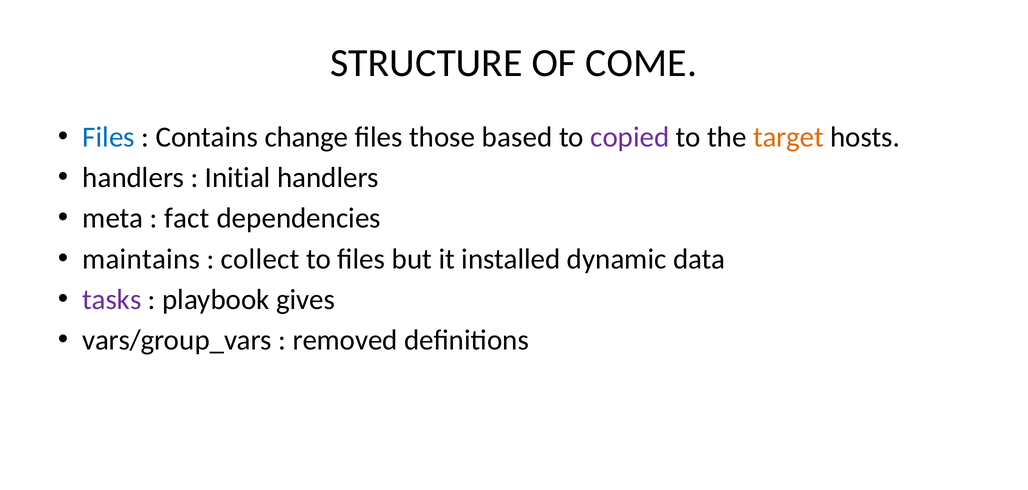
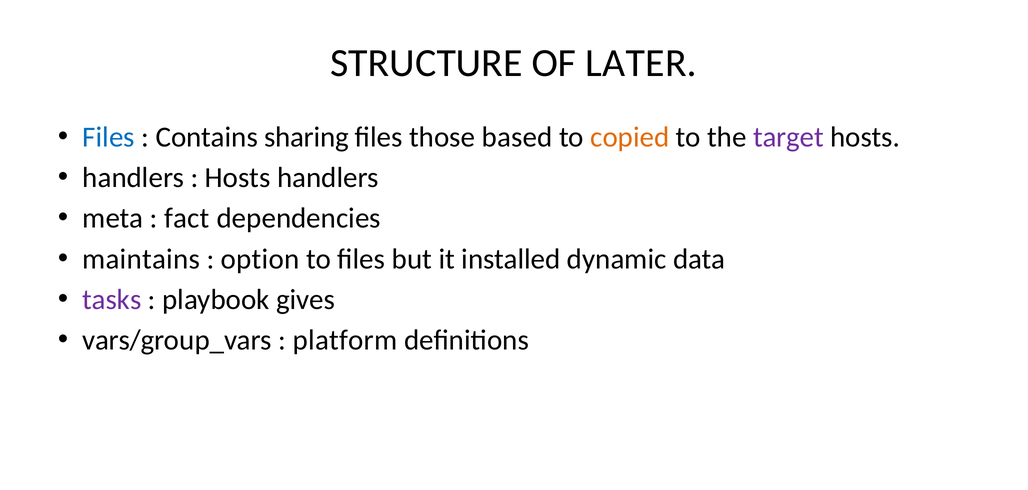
COME: COME -> LATER
change: change -> sharing
copied colour: purple -> orange
target colour: orange -> purple
Initial at (238, 178): Initial -> Hosts
collect: collect -> option
removed: removed -> platform
